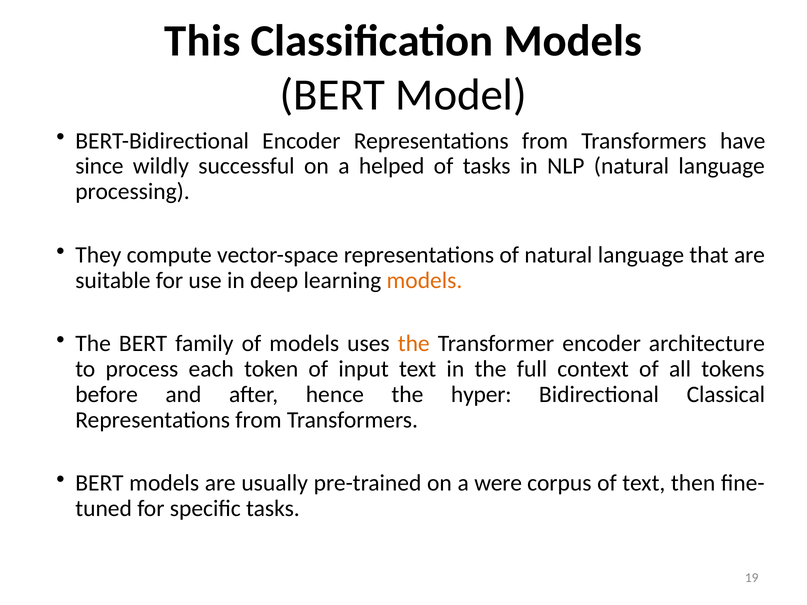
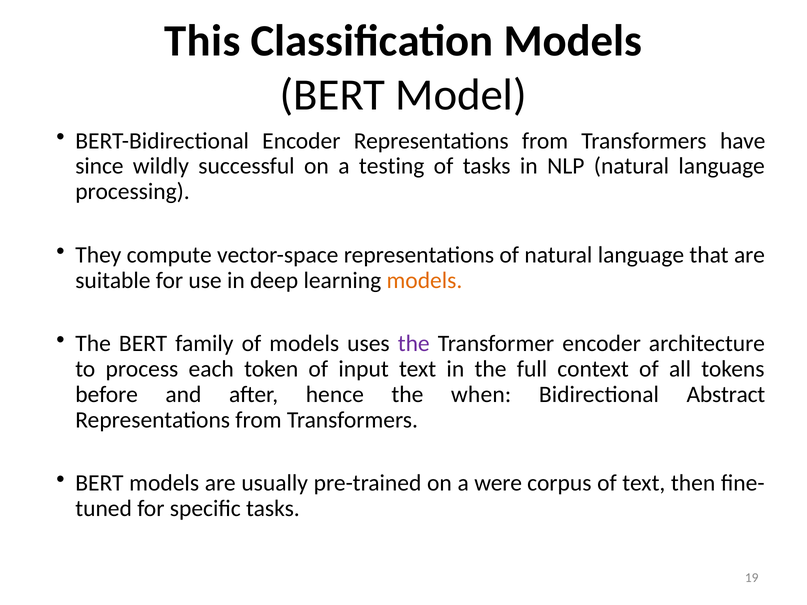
helped: helped -> testing
the at (414, 344) colour: orange -> purple
hyper: hyper -> when
Classical: Classical -> Abstract
